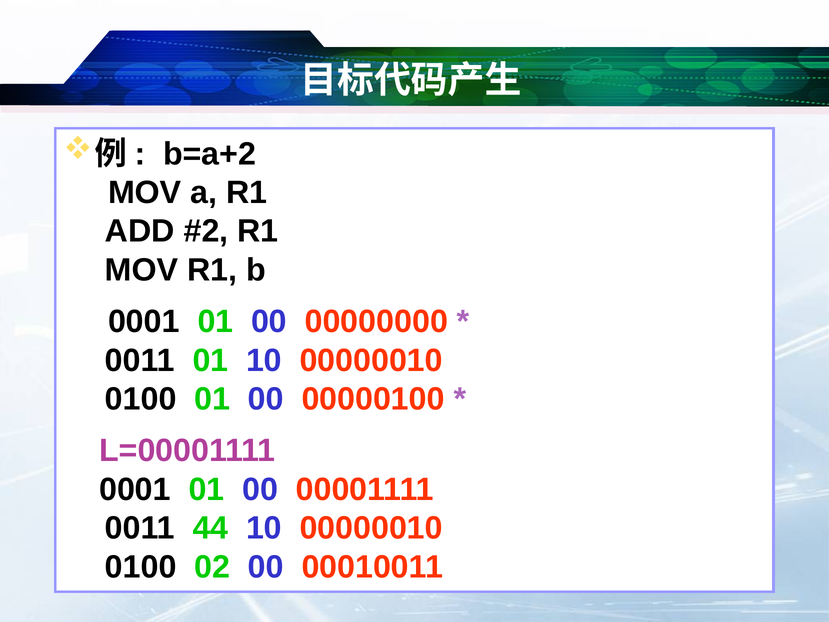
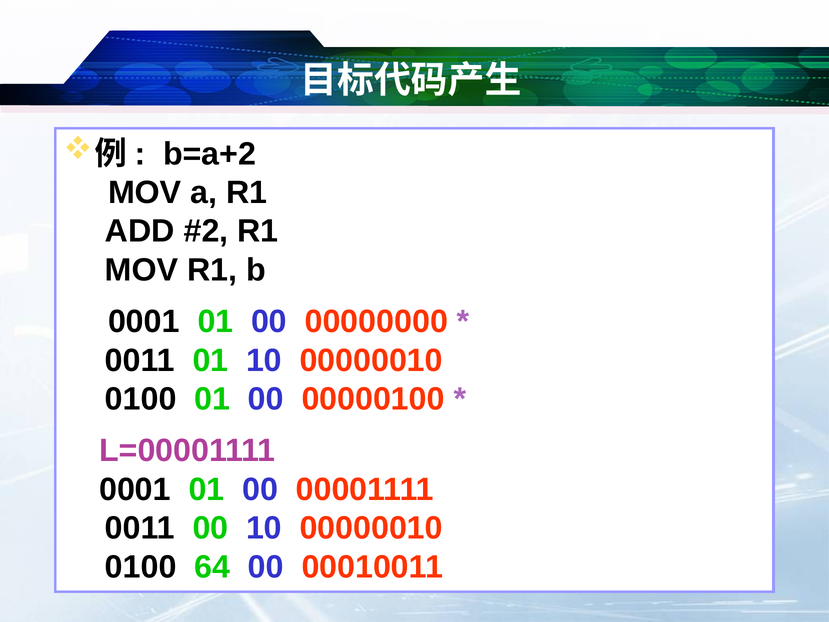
0011 44: 44 -> 00
02: 02 -> 64
